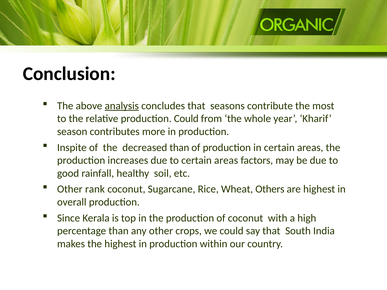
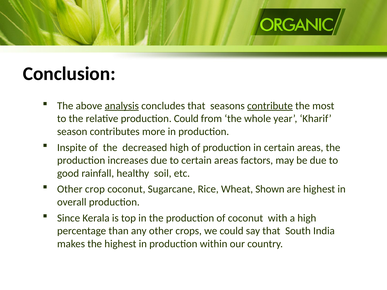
contribute underline: none -> present
decreased than: than -> high
rank: rank -> crop
Others: Others -> Shown
